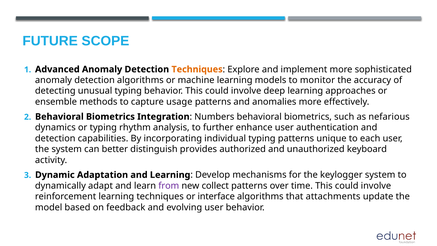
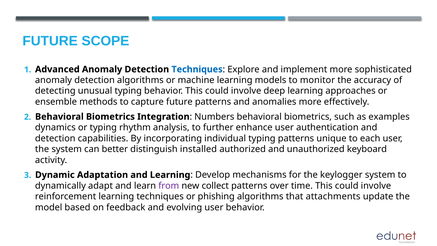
Techniques at (197, 69) colour: orange -> blue
capture usage: usage -> future
nefarious: nefarious -> examples
provides: provides -> installed
interface: interface -> phishing
